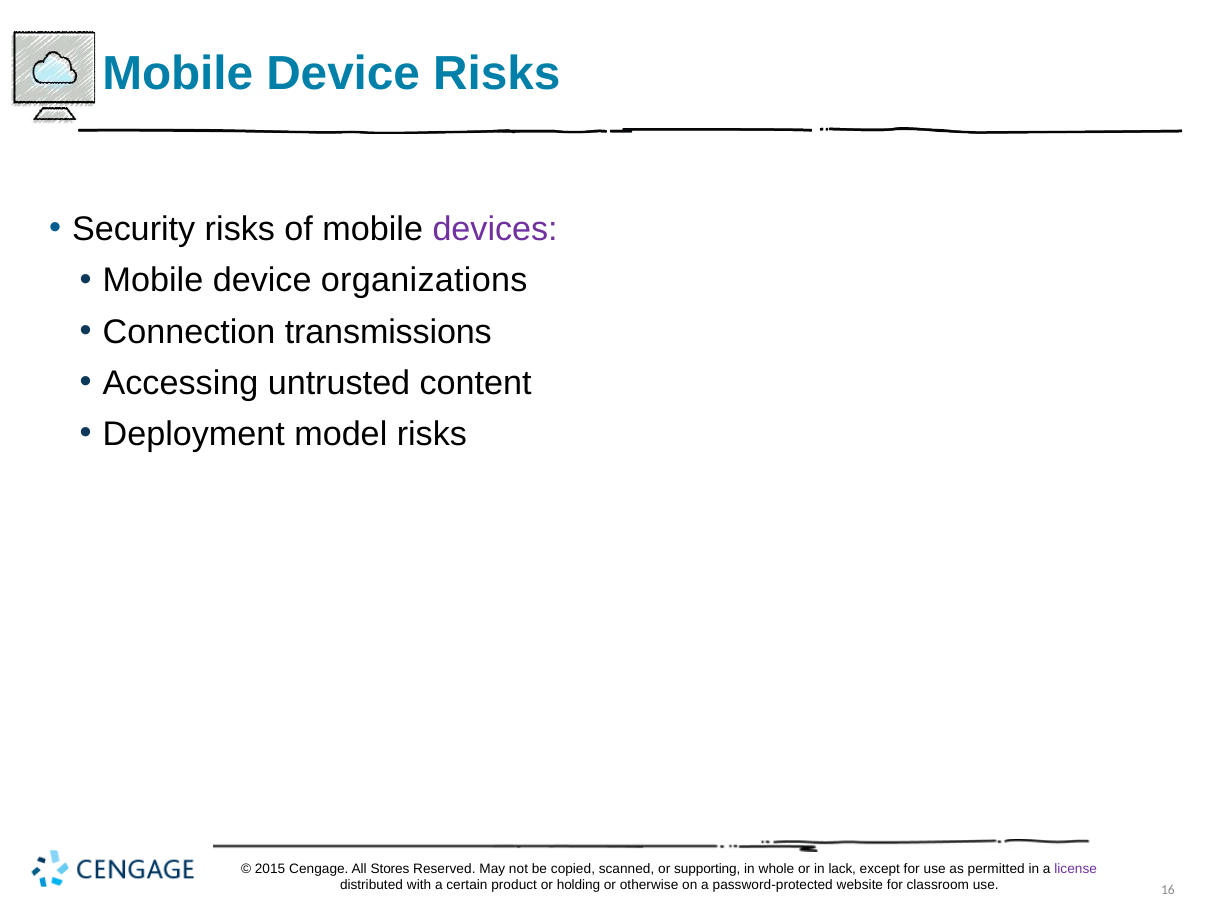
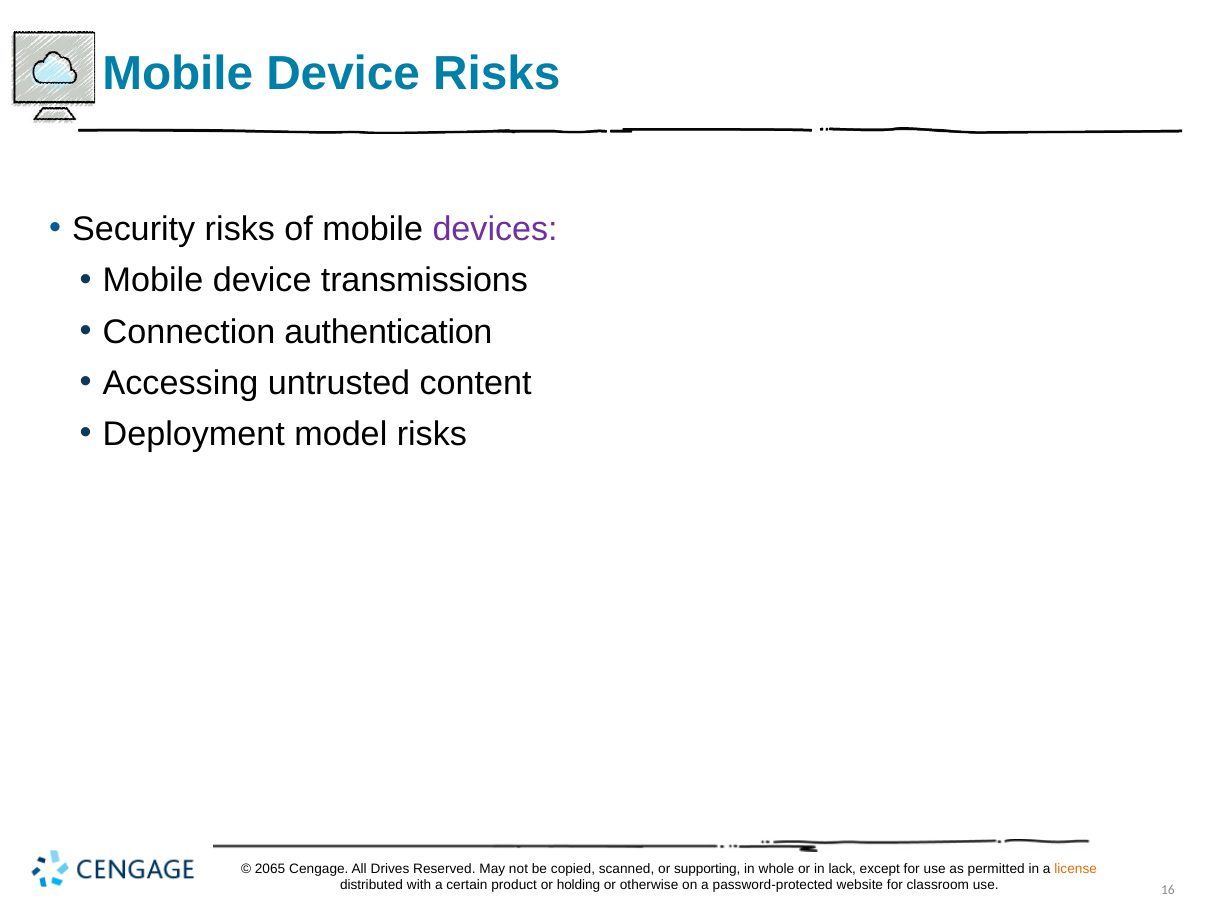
organizations: organizations -> transmissions
transmissions: transmissions -> authentication
2015: 2015 -> 2065
Stores: Stores -> Drives
license colour: purple -> orange
